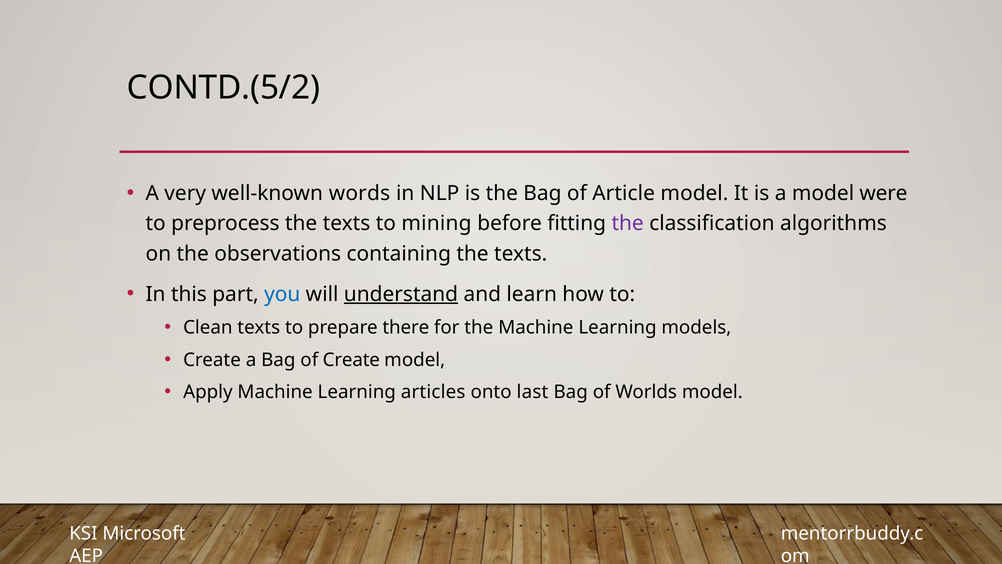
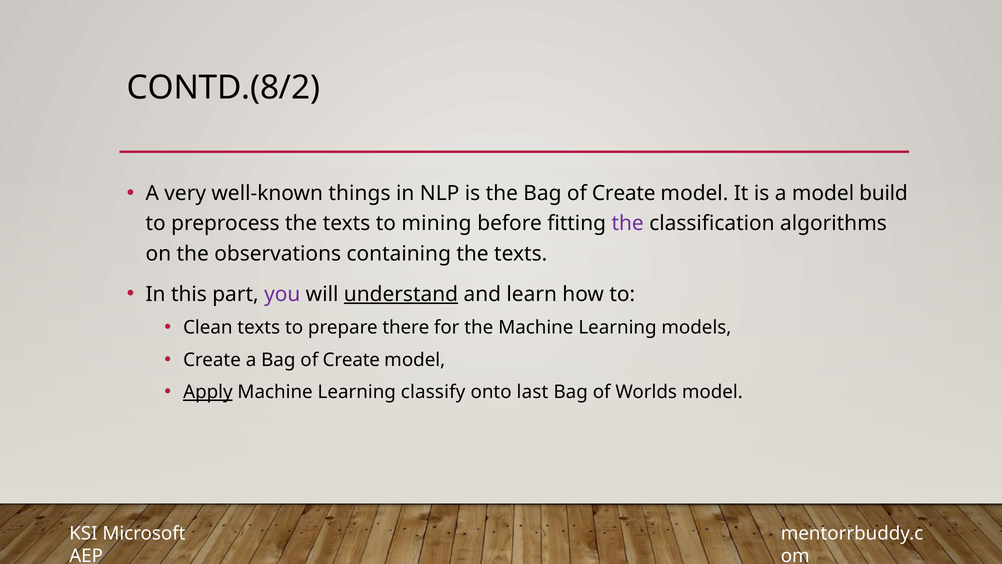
CONTD.(5/2: CONTD.(5/2 -> CONTD.(8/2
words: words -> things
the Bag of Article: Article -> Create
were: were -> build
you colour: blue -> purple
Apply underline: none -> present
articles: articles -> classify
